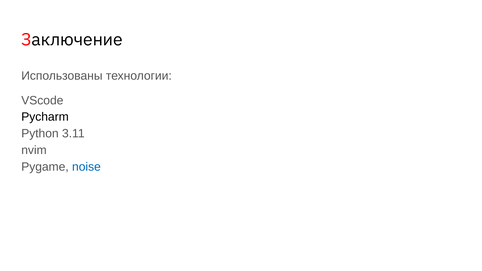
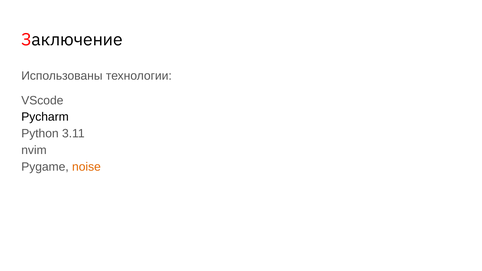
noise colour: blue -> orange
